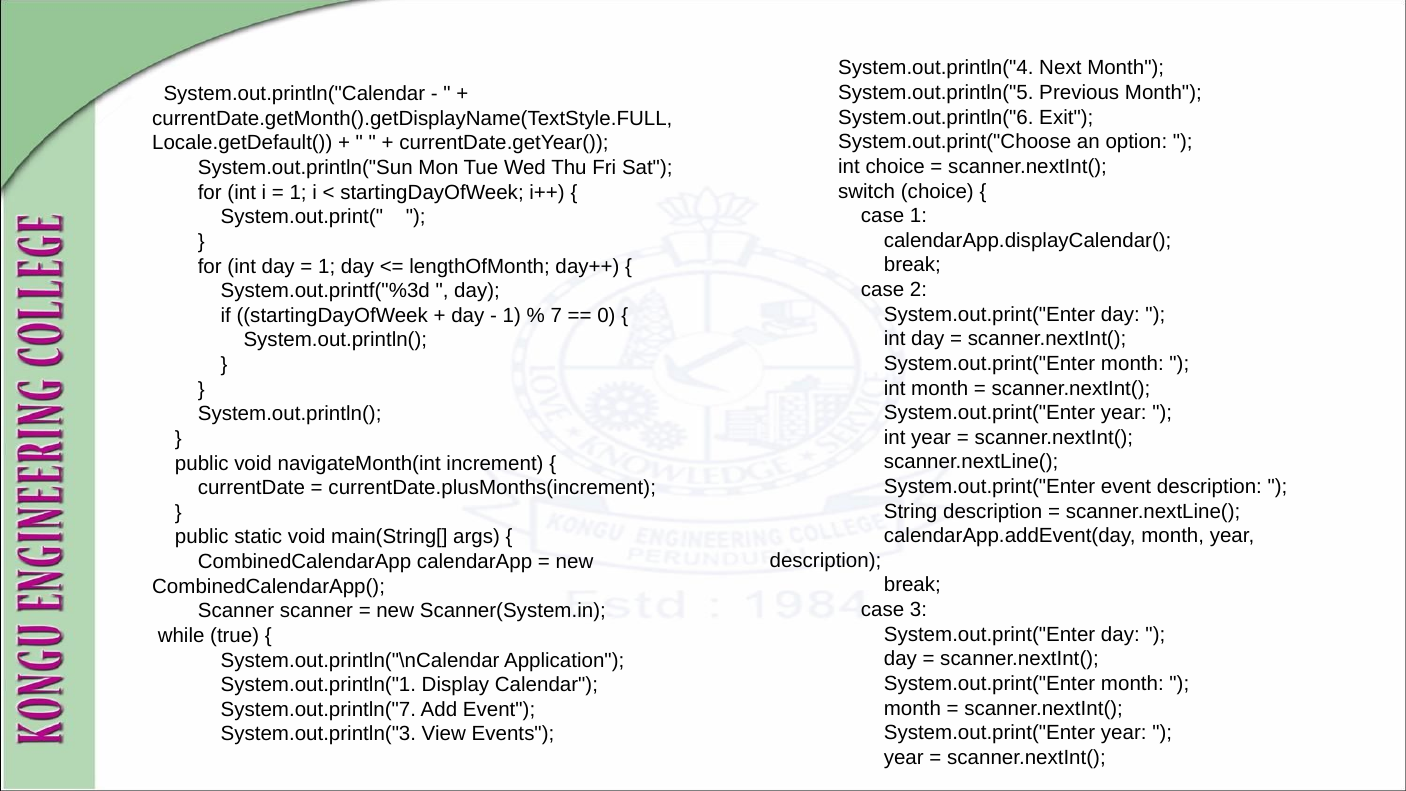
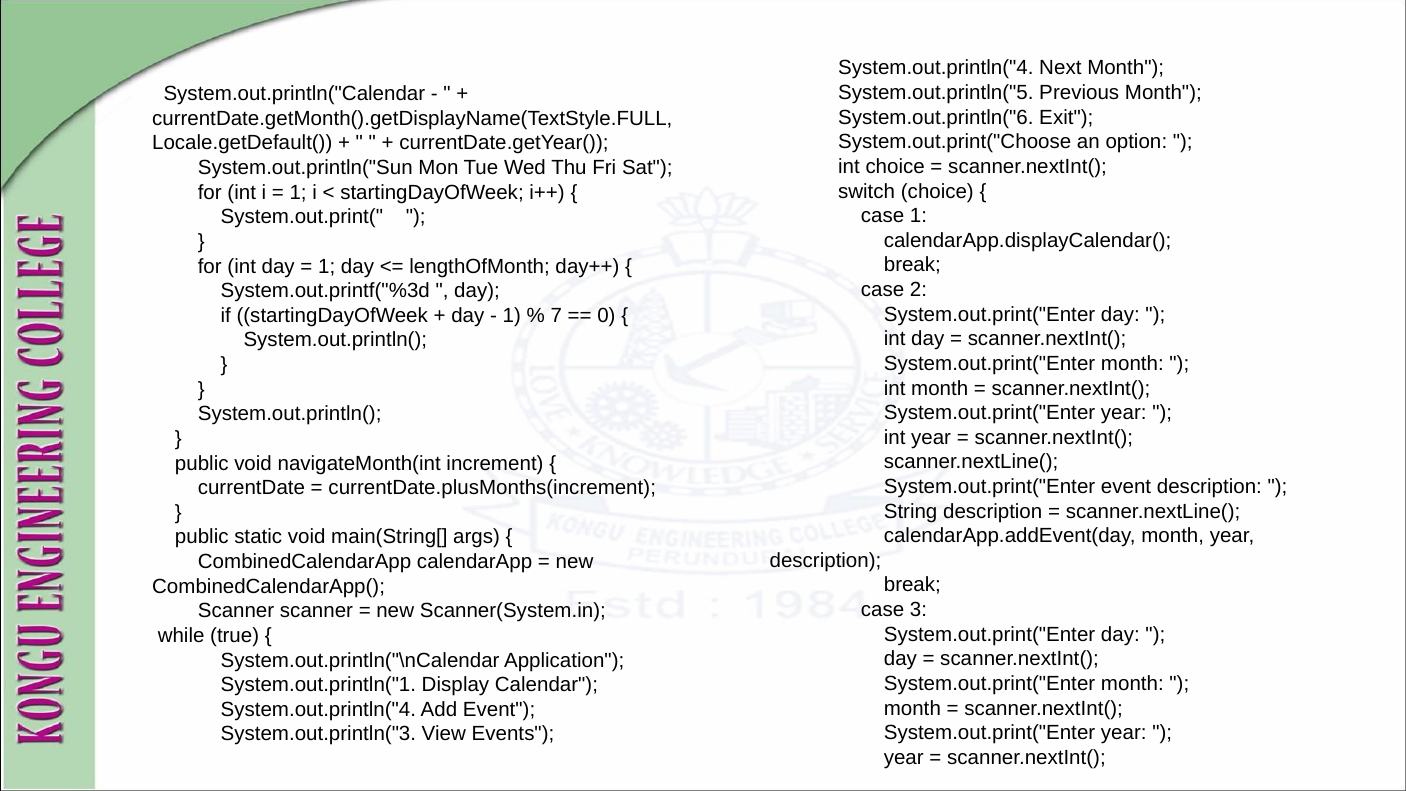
System.out.println("7 at (318, 709): System.out.println("7 -> System.out.println("4
